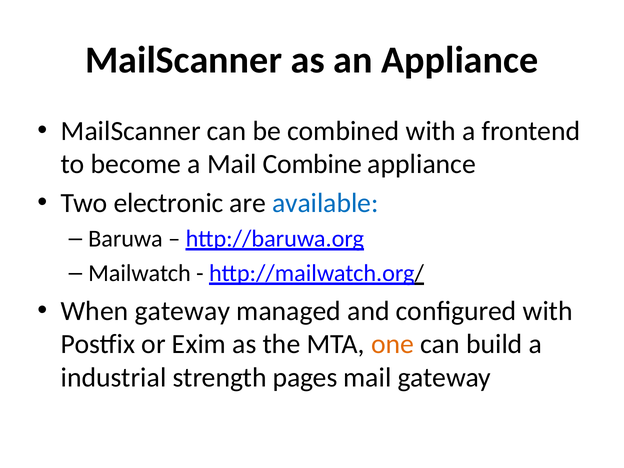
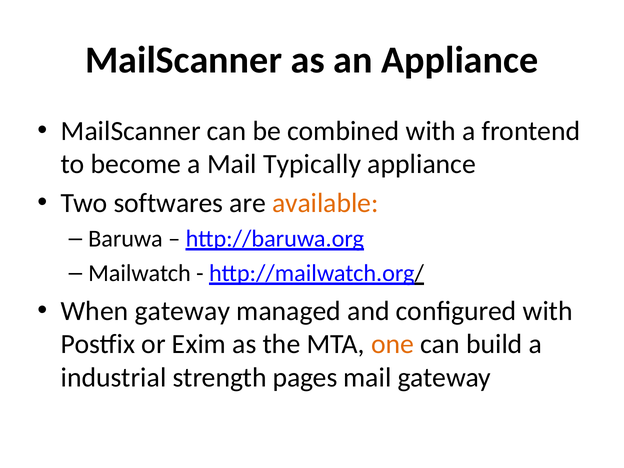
Combine: Combine -> Typically
electronic: electronic -> softwares
available colour: blue -> orange
